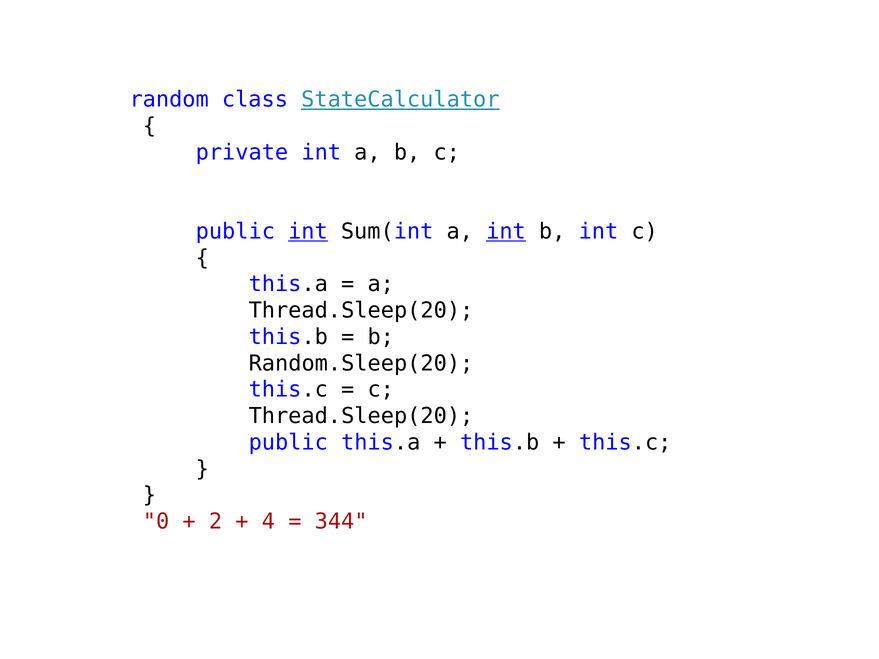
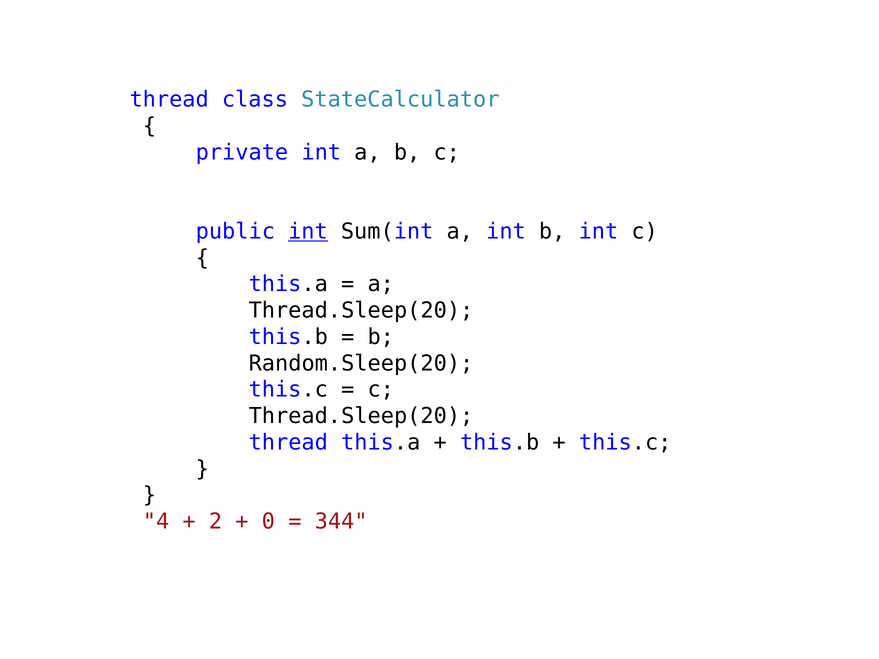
random at (169, 100): random -> thread
StateCalculator underline: present -> none
int at (506, 232) underline: present -> none
public at (288, 443): public -> thread
0: 0 -> 4
4: 4 -> 0
